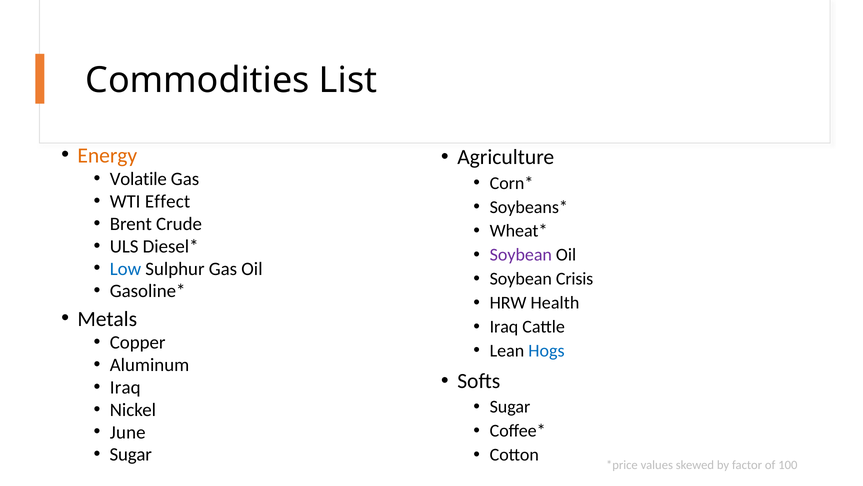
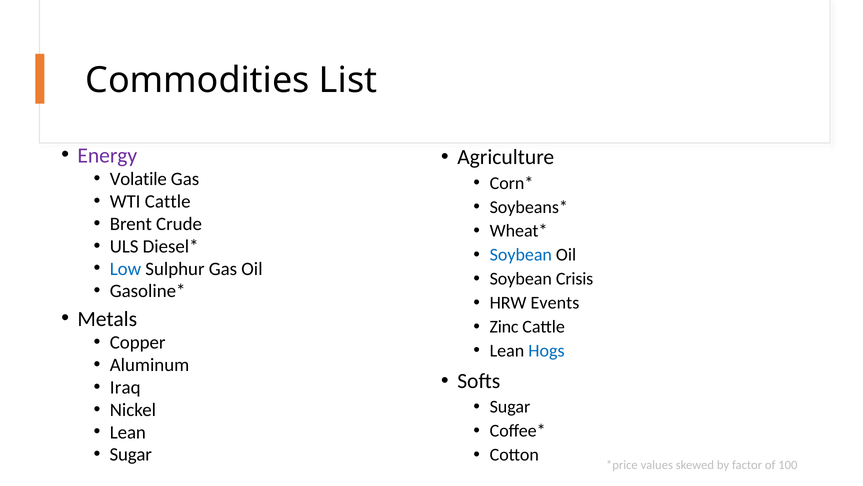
Energy colour: orange -> purple
WTI Effect: Effect -> Cattle
Soybean at (521, 255) colour: purple -> blue
Health: Health -> Events
Iraq at (504, 326): Iraq -> Zinc
June at (128, 432): June -> Lean
